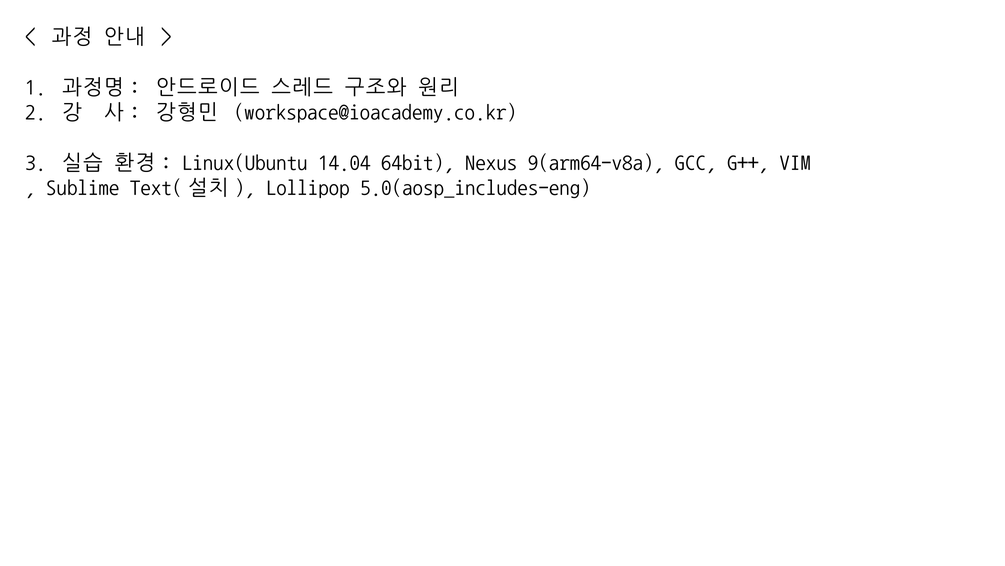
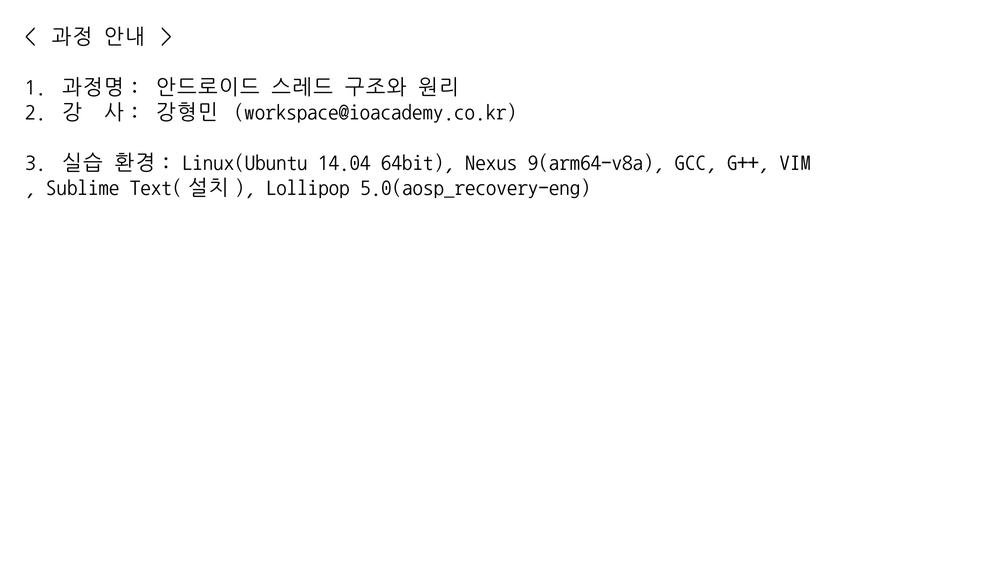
5.0(aosp_includes-eng: 5.0(aosp_includes-eng -> 5.0(aosp_recovery-eng
